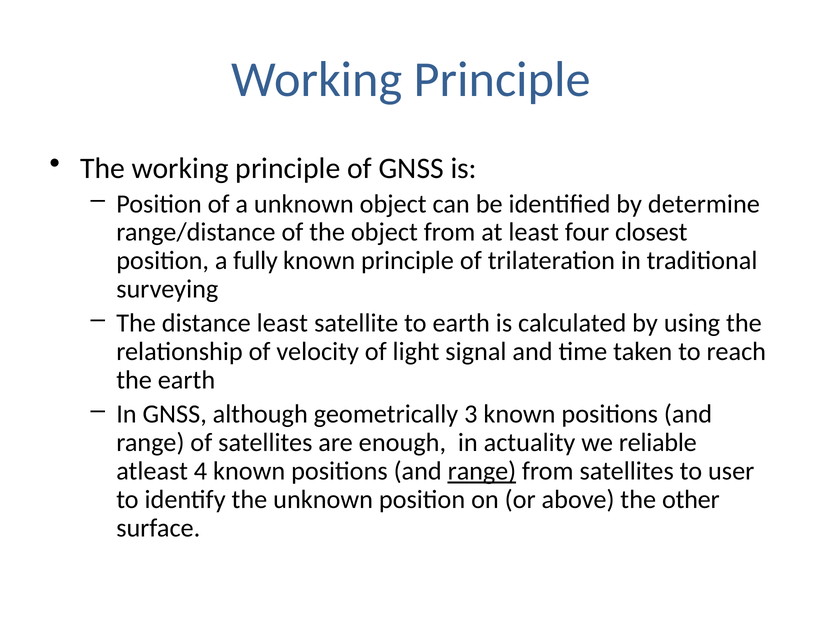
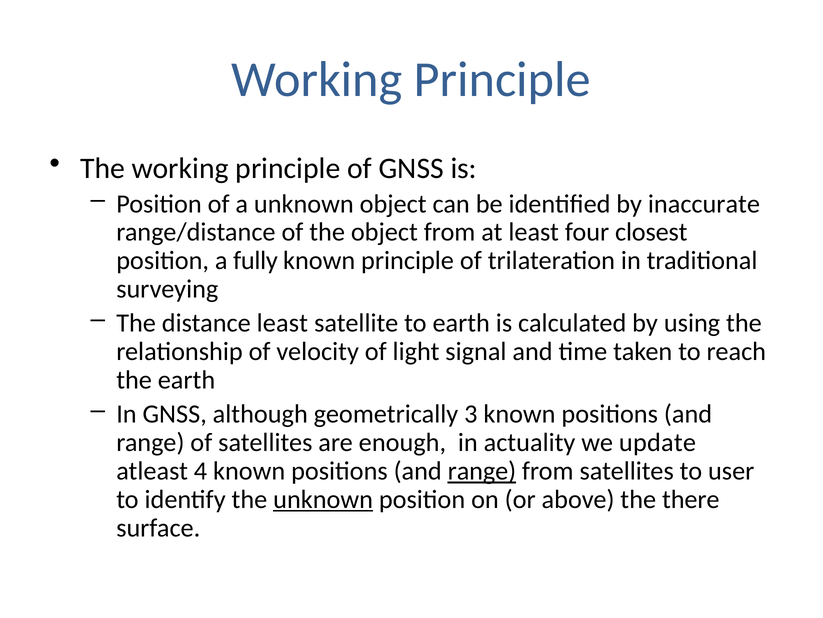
determine: determine -> inaccurate
reliable: reliable -> update
unknown at (323, 499) underline: none -> present
other: other -> there
